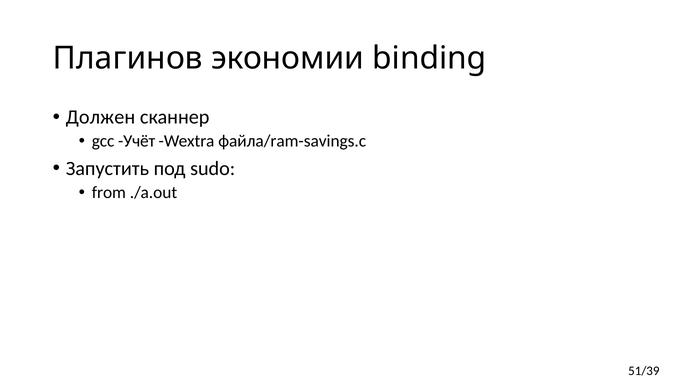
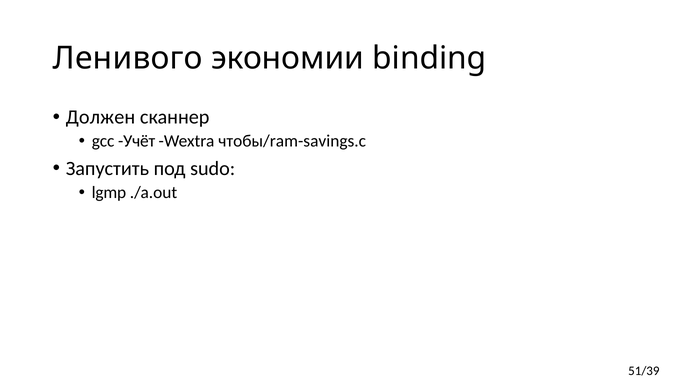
Плагинов: Плагинов -> Ленивого
файла/ram-savings.c: файла/ram-savings.c -> чтобы/ram-savings.c
from: from -> lgmp
